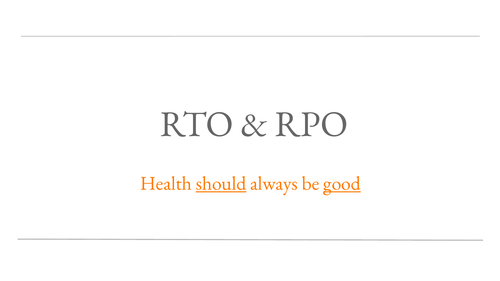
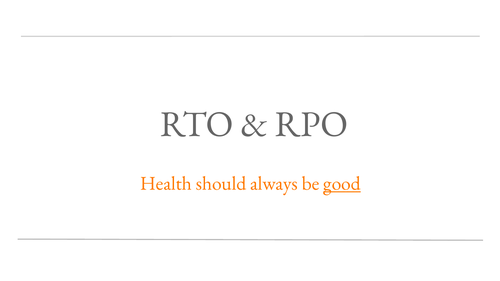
should underline: present -> none
